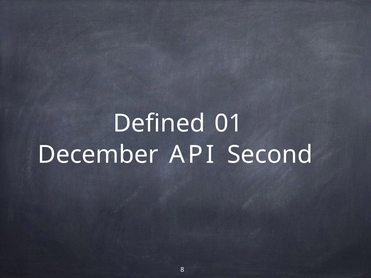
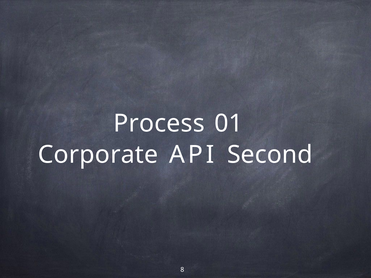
Defined: Defined -> Process
December: December -> Corporate
